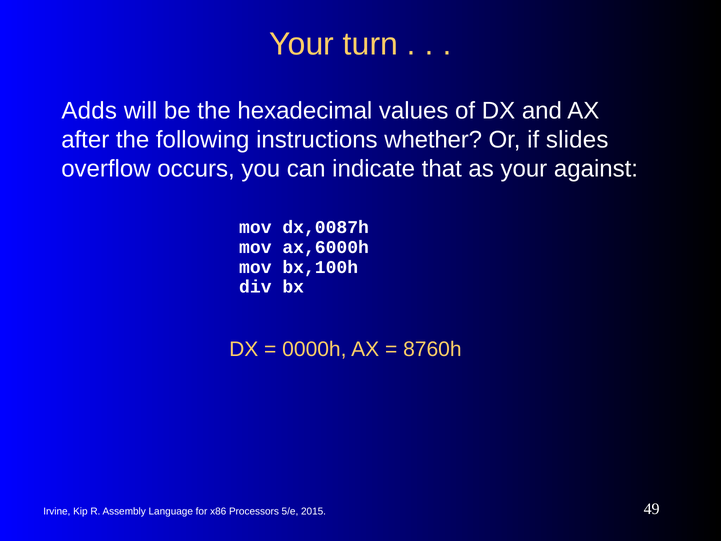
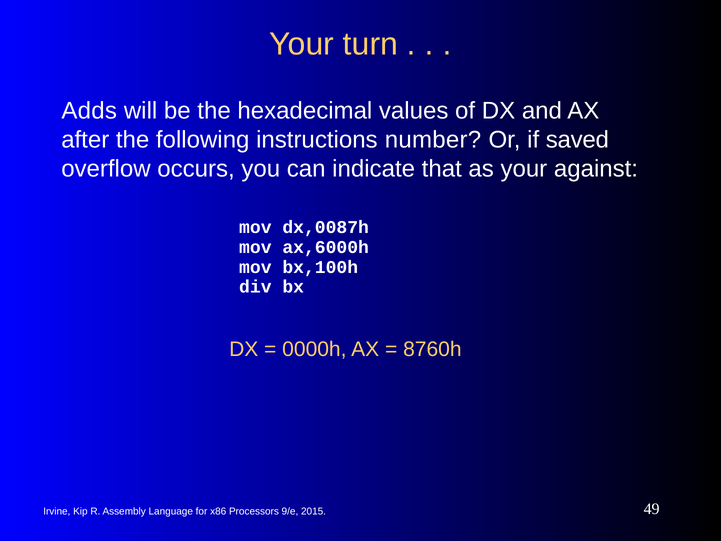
whether: whether -> number
slides: slides -> saved
5/e: 5/e -> 9/e
